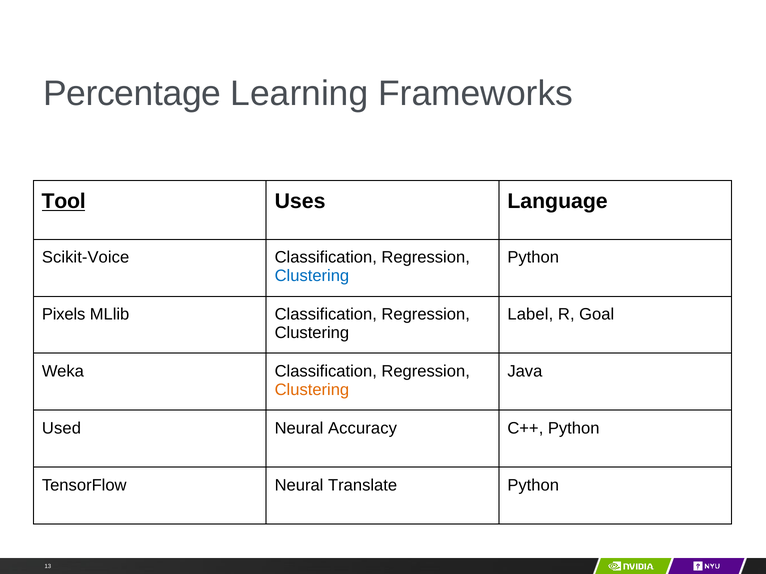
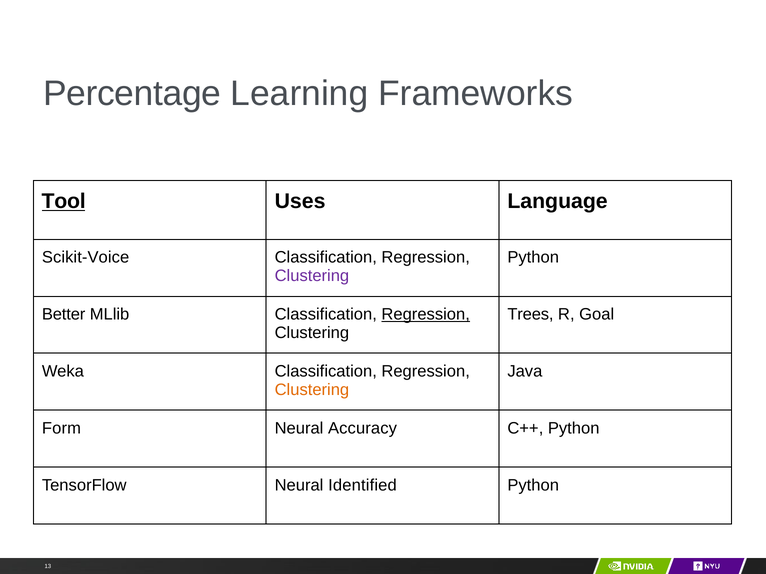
Clustering at (312, 276) colour: blue -> purple
Pixels: Pixels -> Better
Regression at (426, 315) underline: none -> present
Label: Label -> Trees
Used: Used -> Form
Translate: Translate -> Identified
